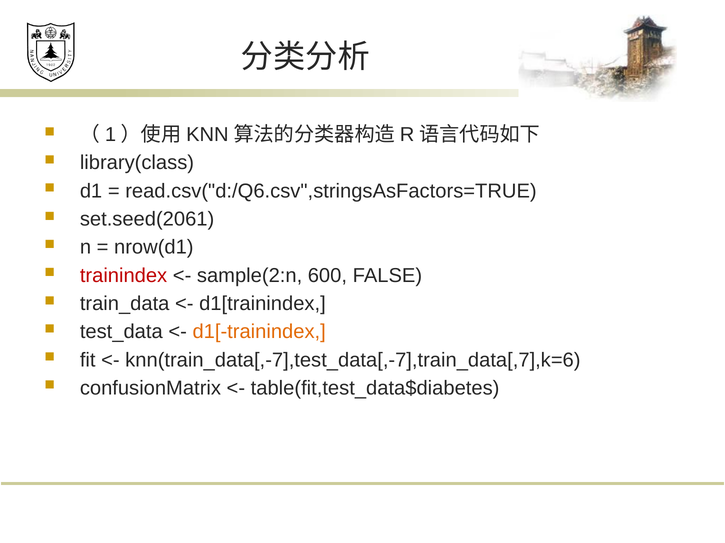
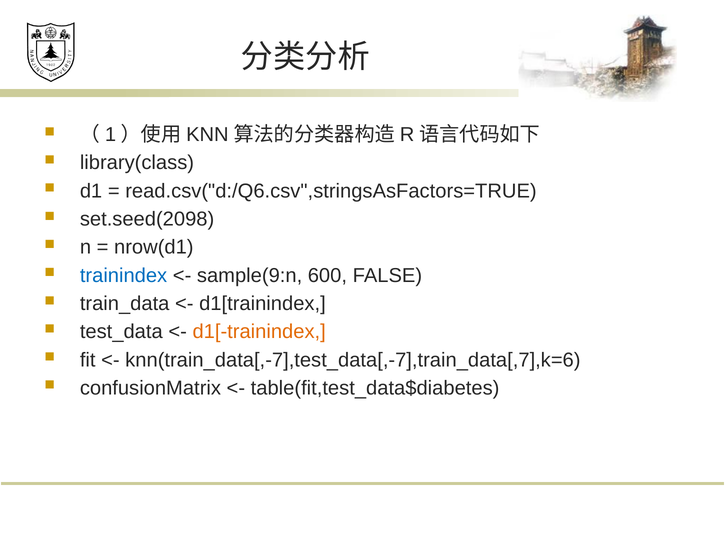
set.seed(2061: set.seed(2061 -> set.seed(2098
trainindex colour: red -> blue
sample(2:n: sample(2:n -> sample(9:n
